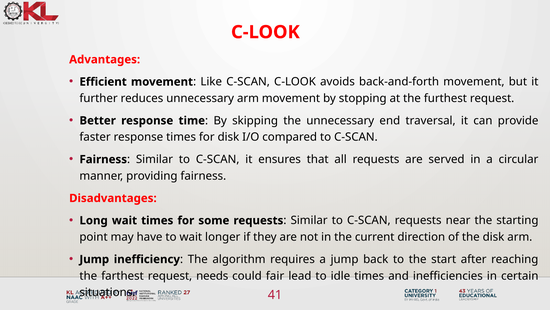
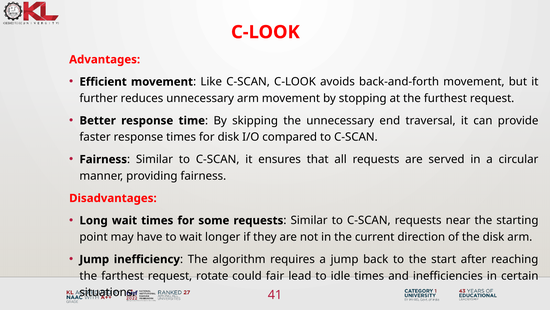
needs: needs -> rotate
